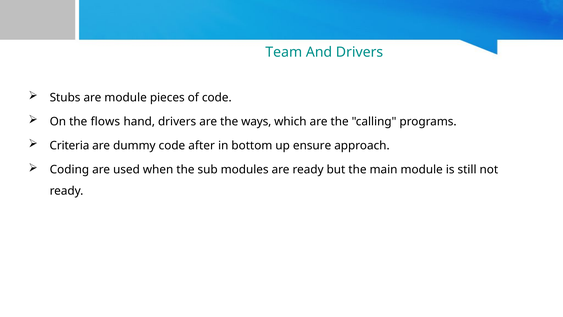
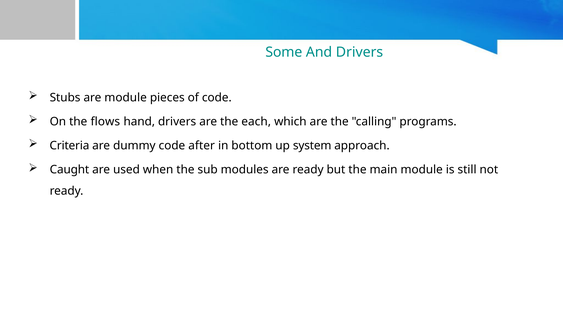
Team: Team -> Some
ways: ways -> each
ensure: ensure -> system
Coding: Coding -> Caught
